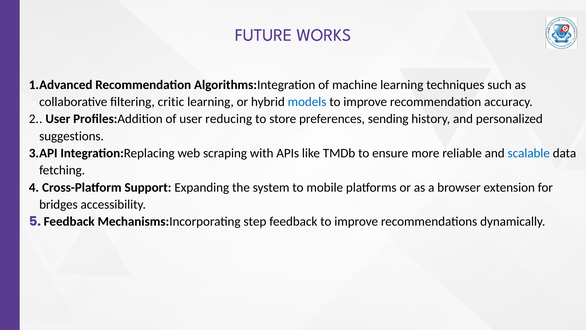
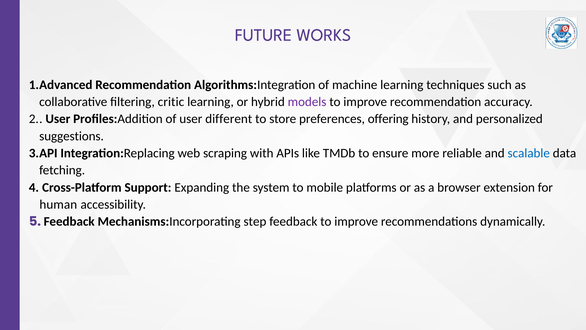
models colour: blue -> purple
reducing: reducing -> different
sending: sending -> offering
bridges: bridges -> human
